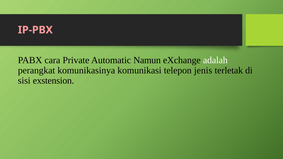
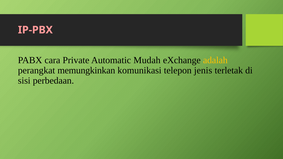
Namun: Namun -> Mudah
adalah colour: white -> yellow
komunikasinya: komunikasinya -> memungkinkan
exstension: exstension -> perbedaan
